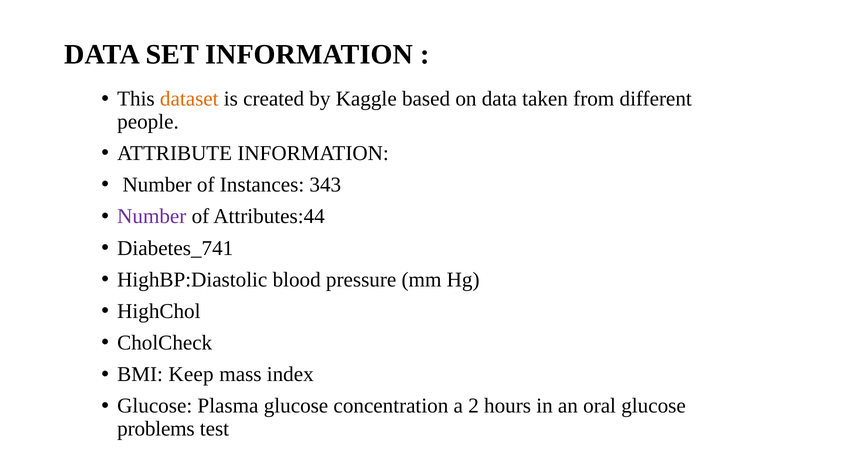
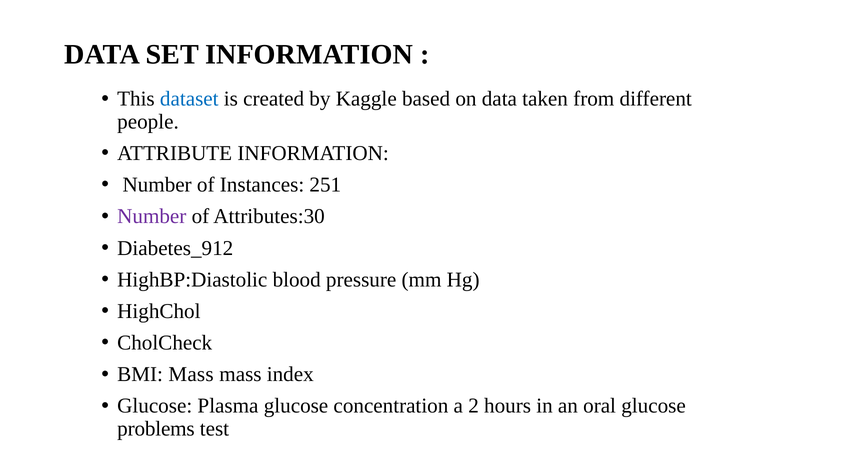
dataset colour: orange -> blue
343: 343 -> 251
Attributes:44: Attributes:44 -> Attributes:30
Diabetes_741: Diabetes_741 -> Diabetes_912
BMI Keep: Keep -> Mass
